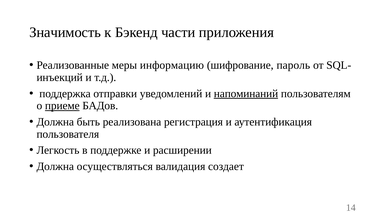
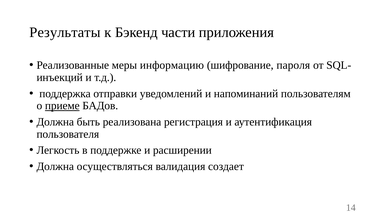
Значимость: Значимость -> Результаты
пароль: пароль -> пароля
напоминаний underline: present -> none
